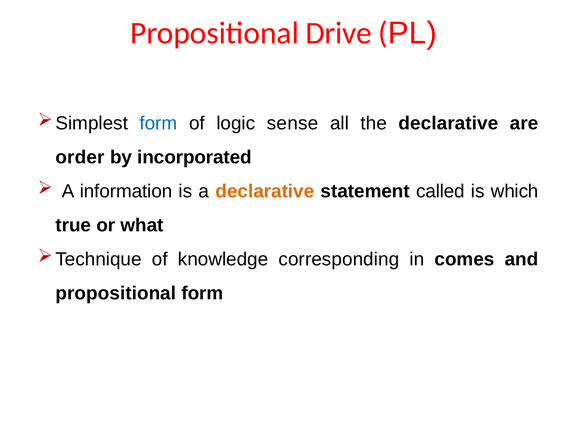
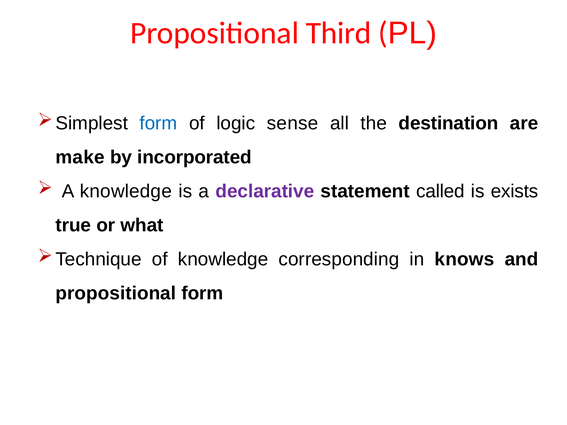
Drive: Drive -> Third
the declarative: declarative -> destination
order: order -> make
A information: information -> knowledge
declarative at (265, 191) colour: orange -> purple
which: which -> exists
comes: comes -> knows
